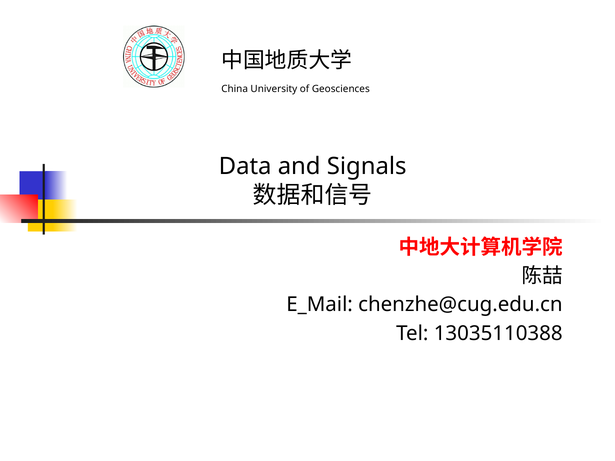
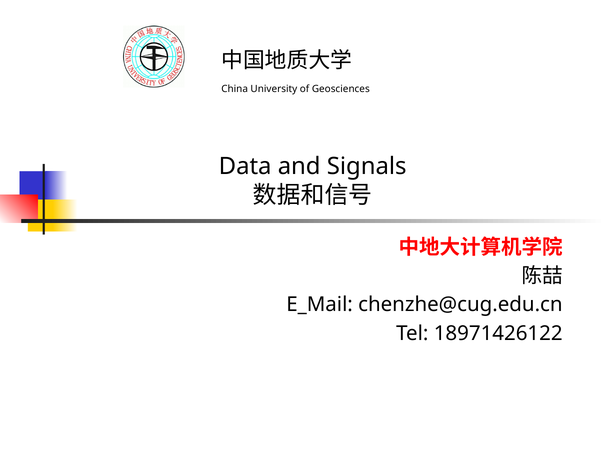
13035110388: 13035110388 -> 18971426122
